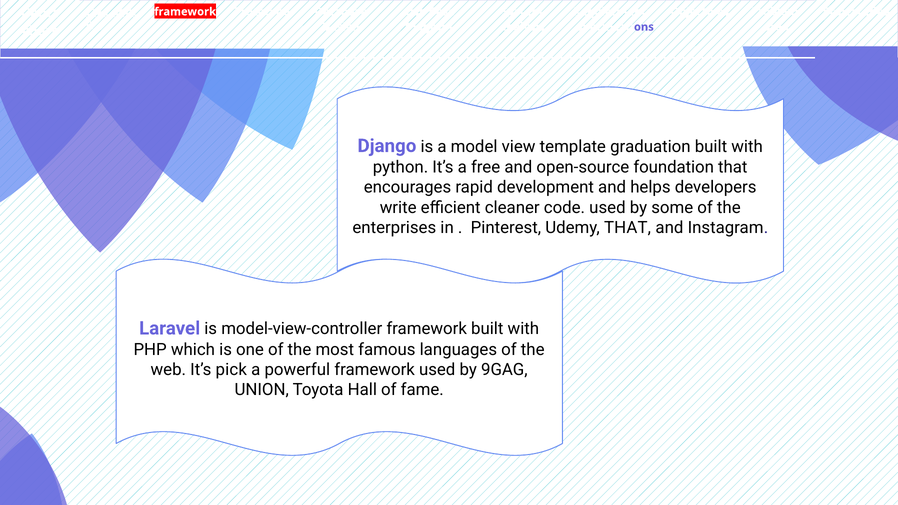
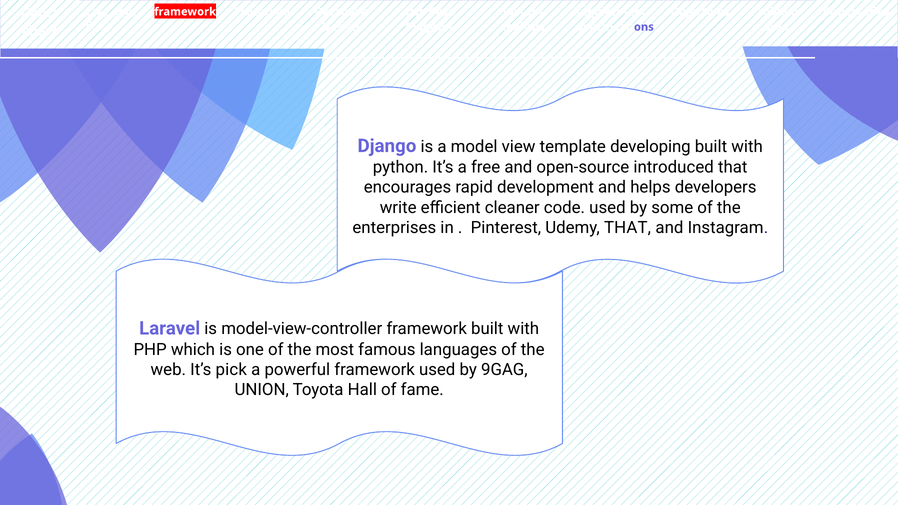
graduation: graduation -> developing
foundation: foundation -> introduced
